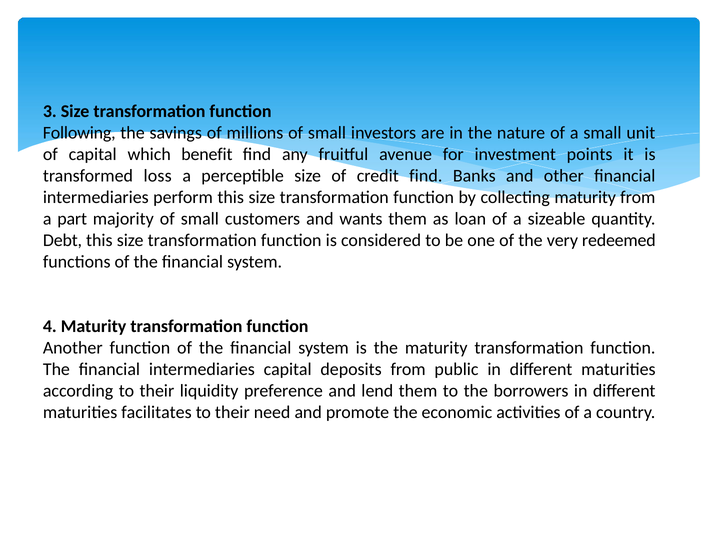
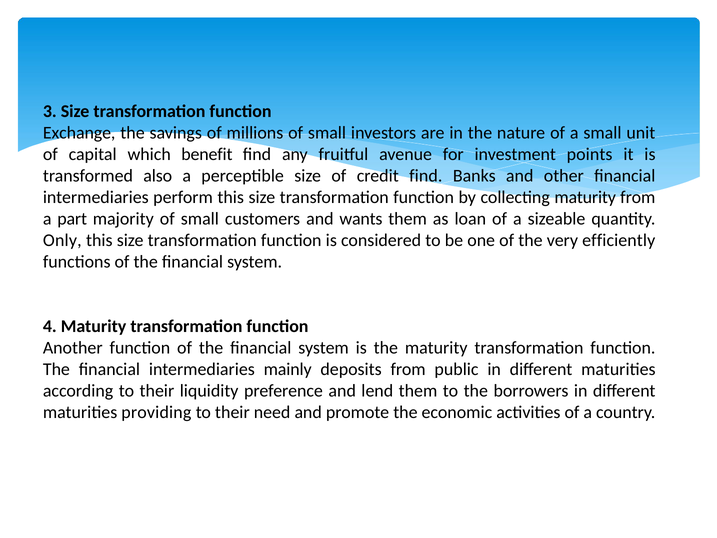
Following: Following -> Exchange
loss: loss -> also
Debt: Debt -> Only
redeemed: redeemed -> efficiently
intermediaries capital: capital -> mainly
facilitates: facilitates -> providing
